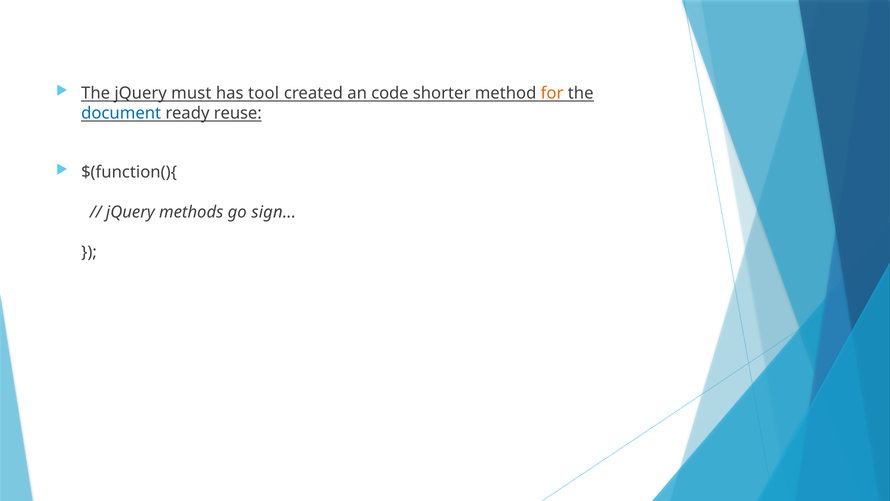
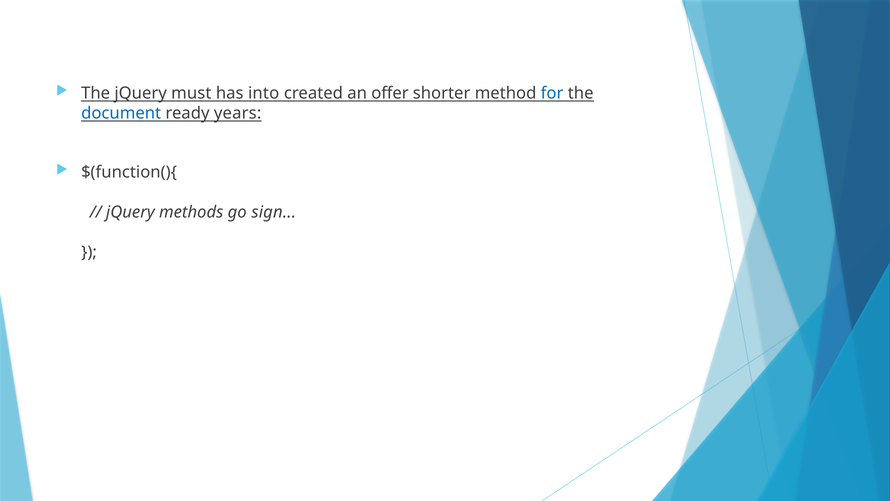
tool: tool -> into
code: code -> offer
for colour: orange -> blue
reuse: reuse -> years
